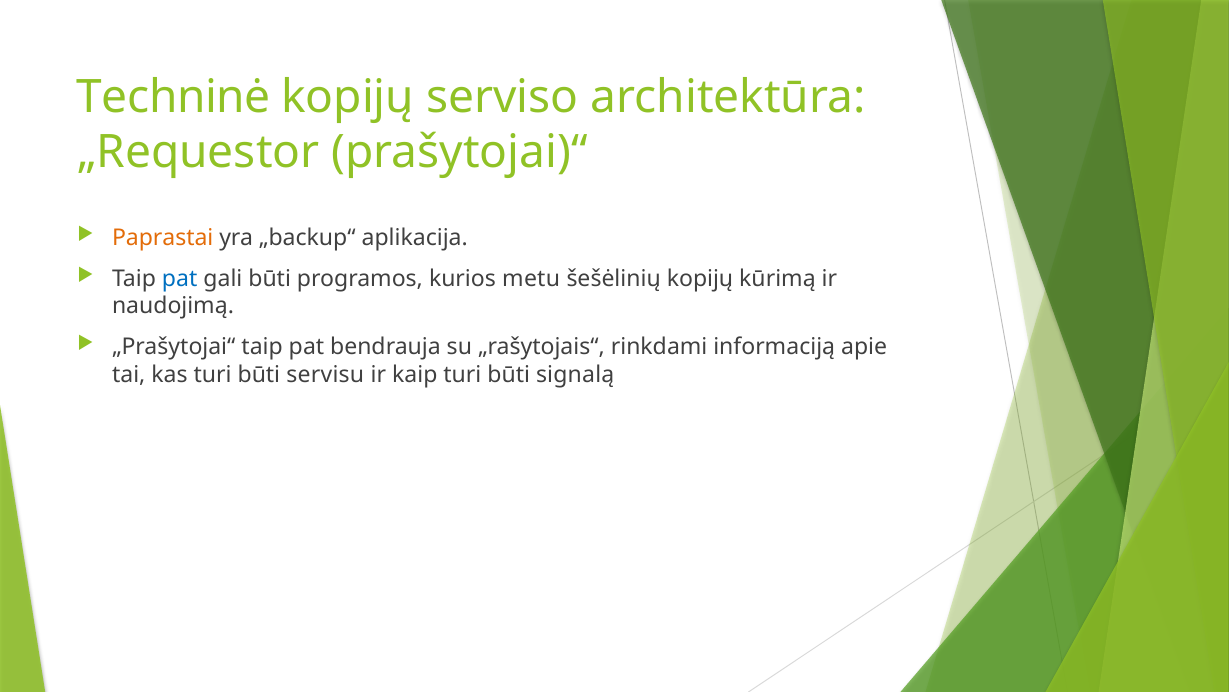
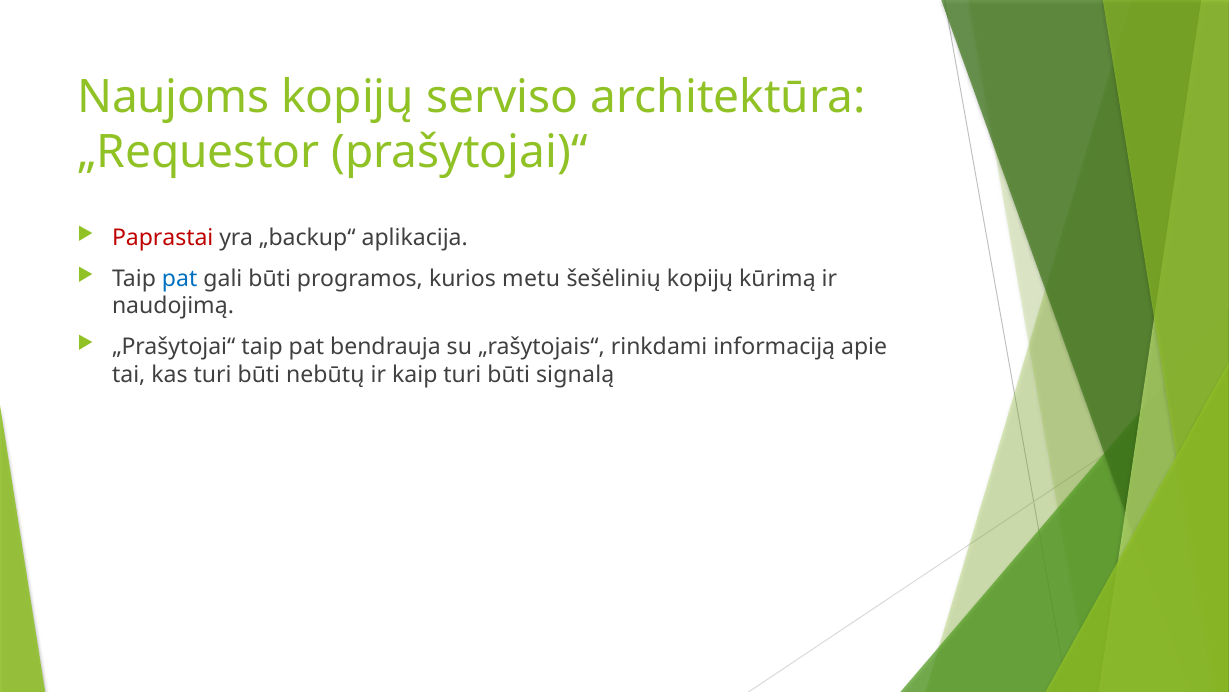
Techninė: Techninė -> Naujoms
Paprastai colour: orange -> red
servisu: servisu -> nebūtų
